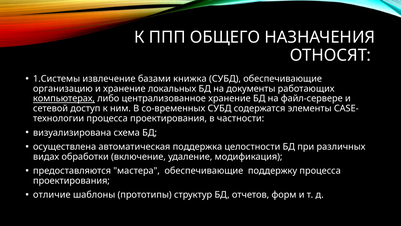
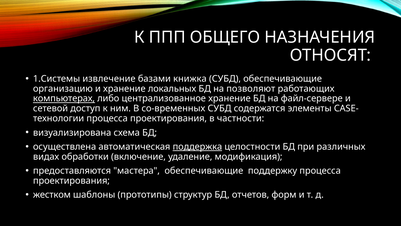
документы: документы -> позволяют
поддержка underline: none -> present
отличие: отличие -> жестком
